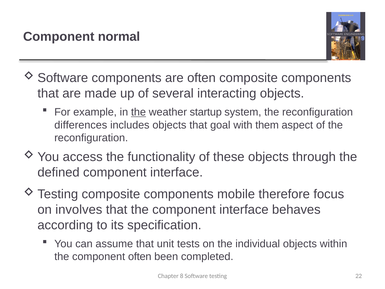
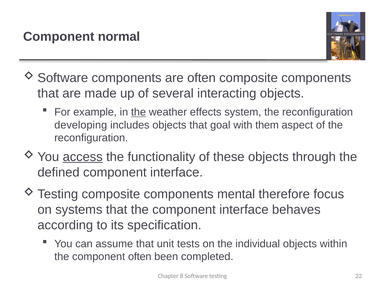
startup: startup -> effects
differences: differences -> developing
access underline: none -> present
mobile: mobile -> mental
involves: involves -> systems
